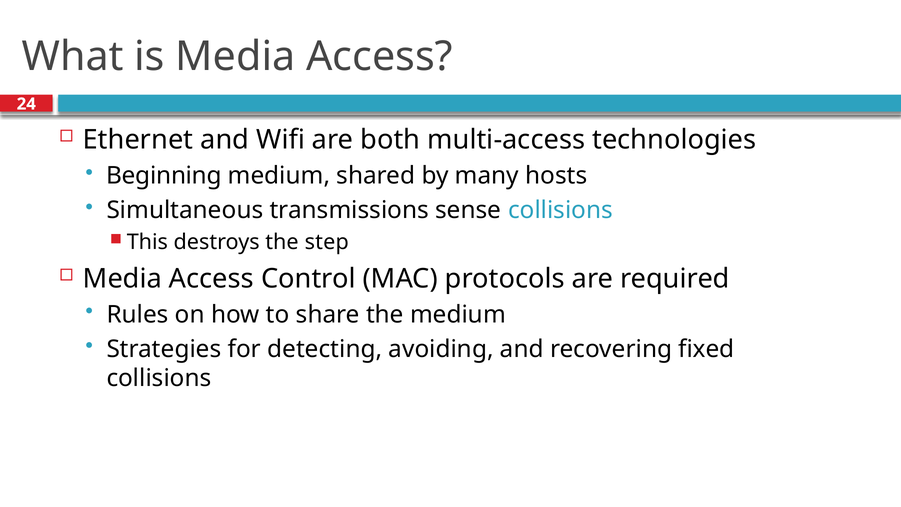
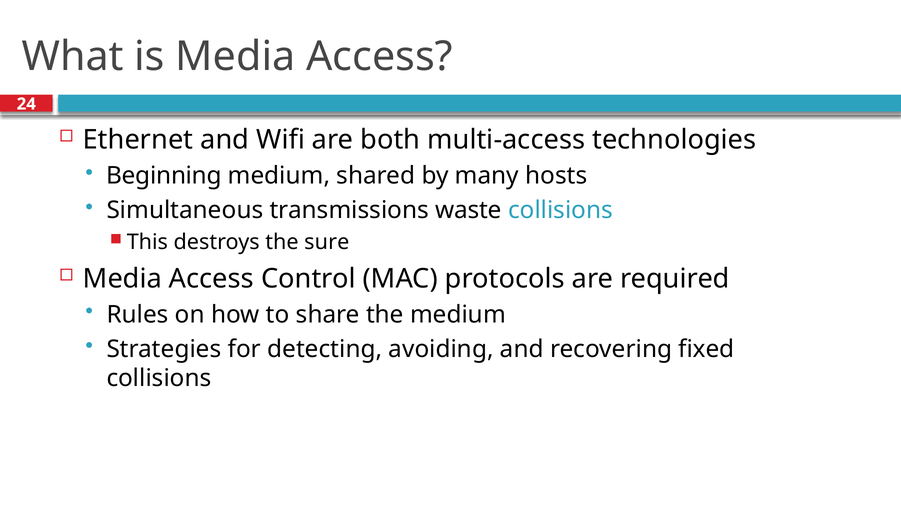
sense: sense -> waste
step: step -> sure
